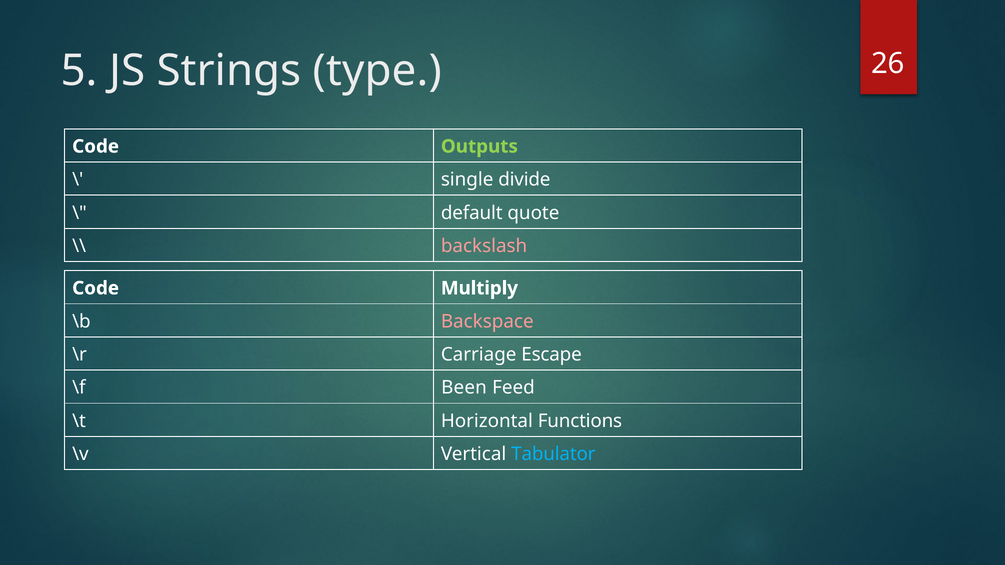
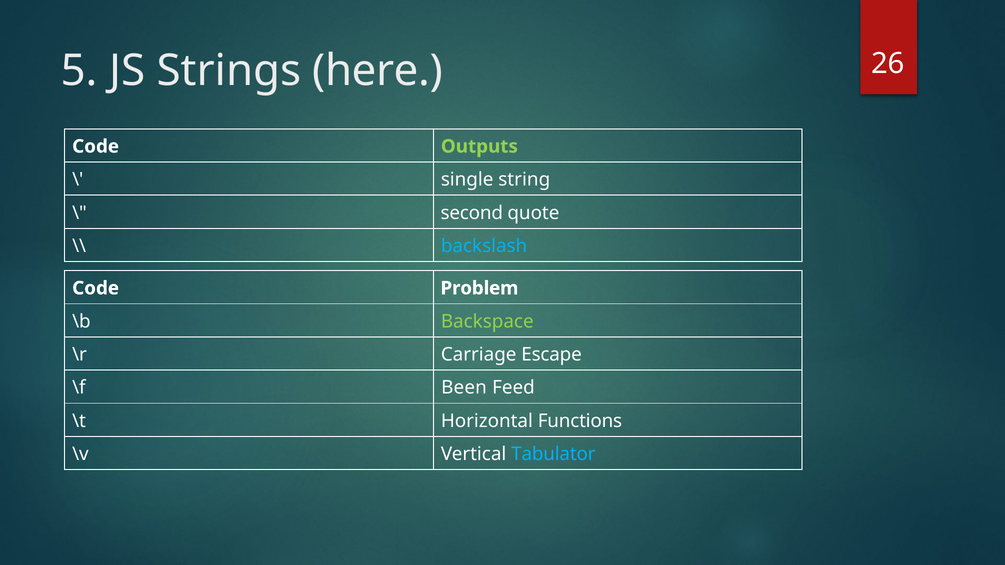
type: type -> here
divide: divide -> string
default: default -> second
backslash colour: pink -> light blue
Multiply: Multiply -> Problem
Backspace colour: pink -> light green
